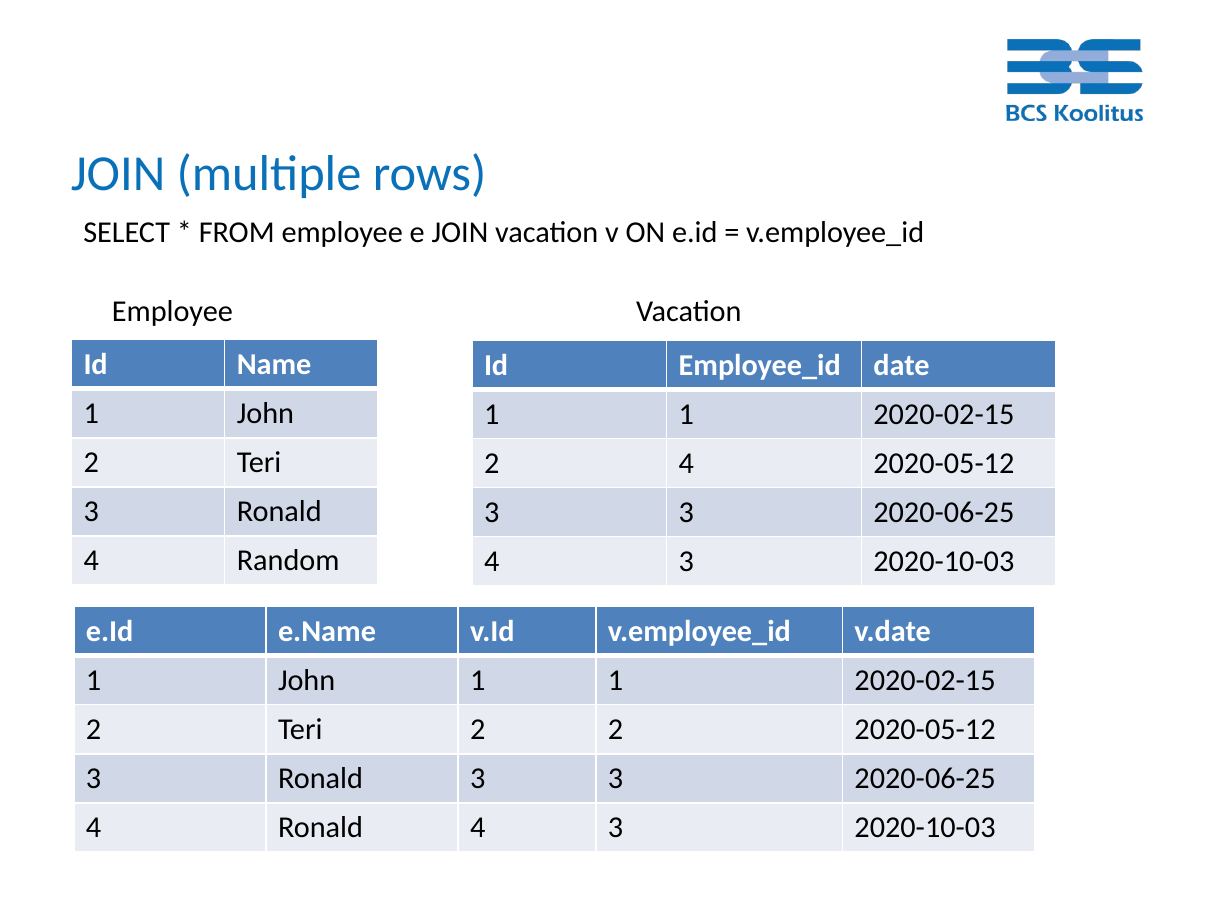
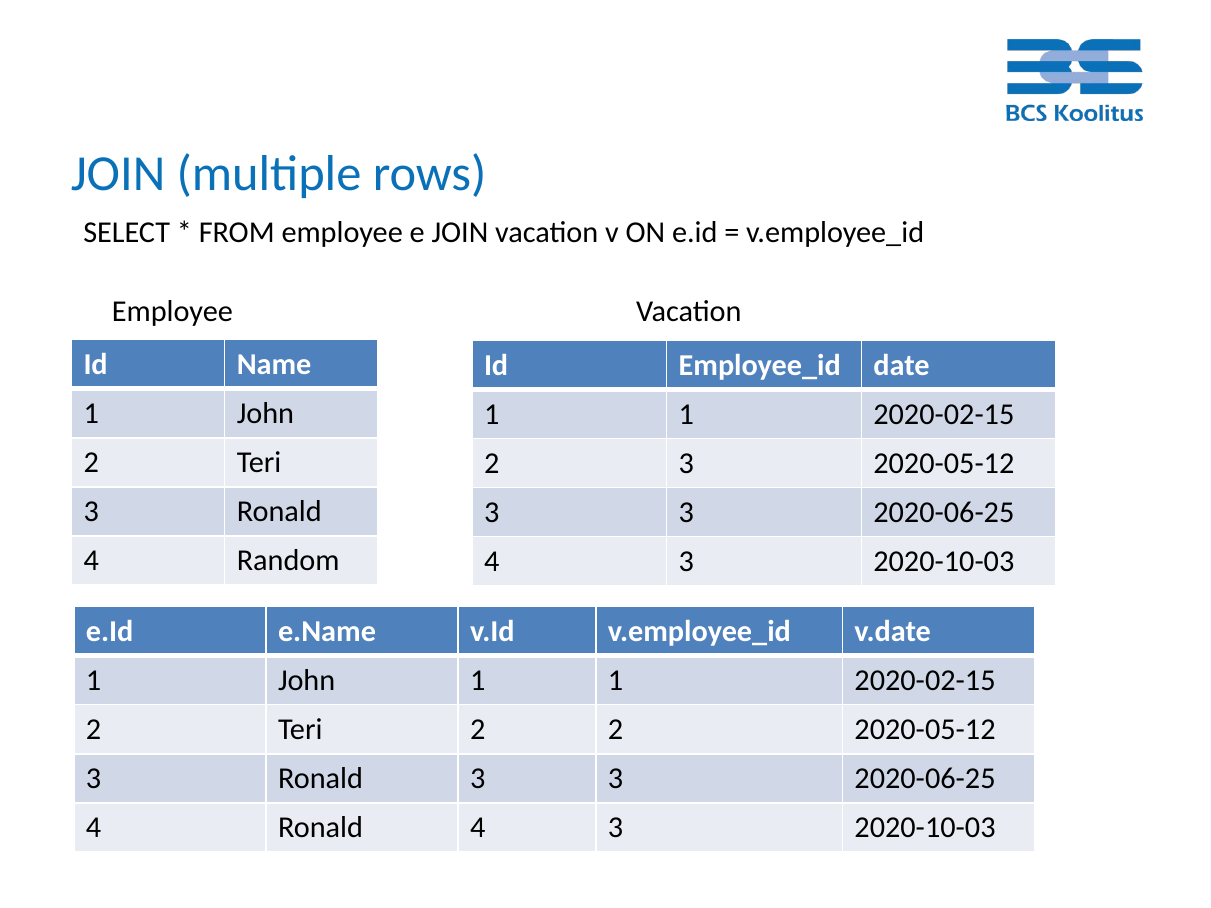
2 4: 4 -> 3
